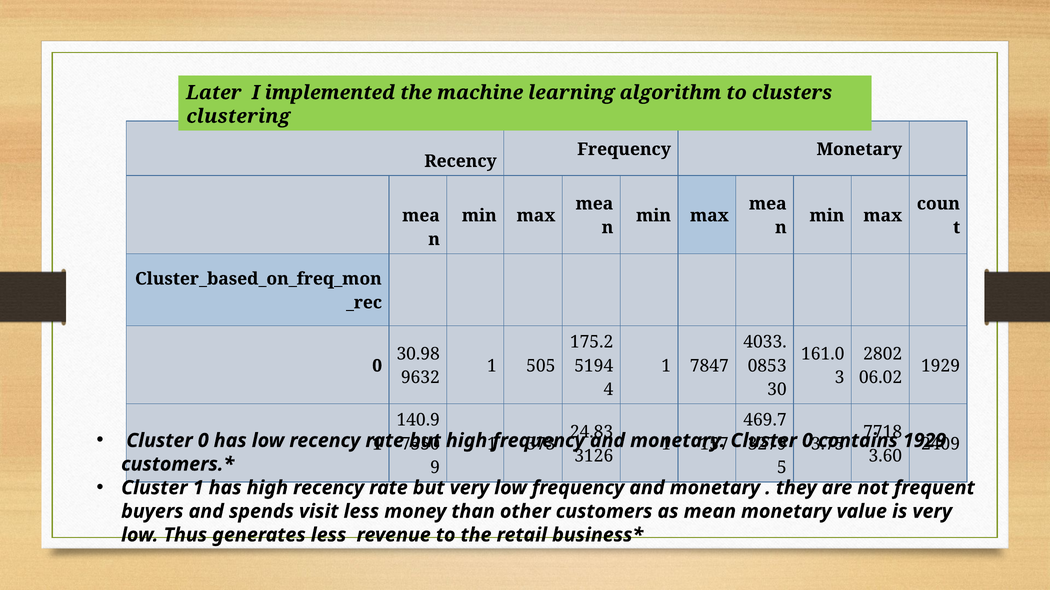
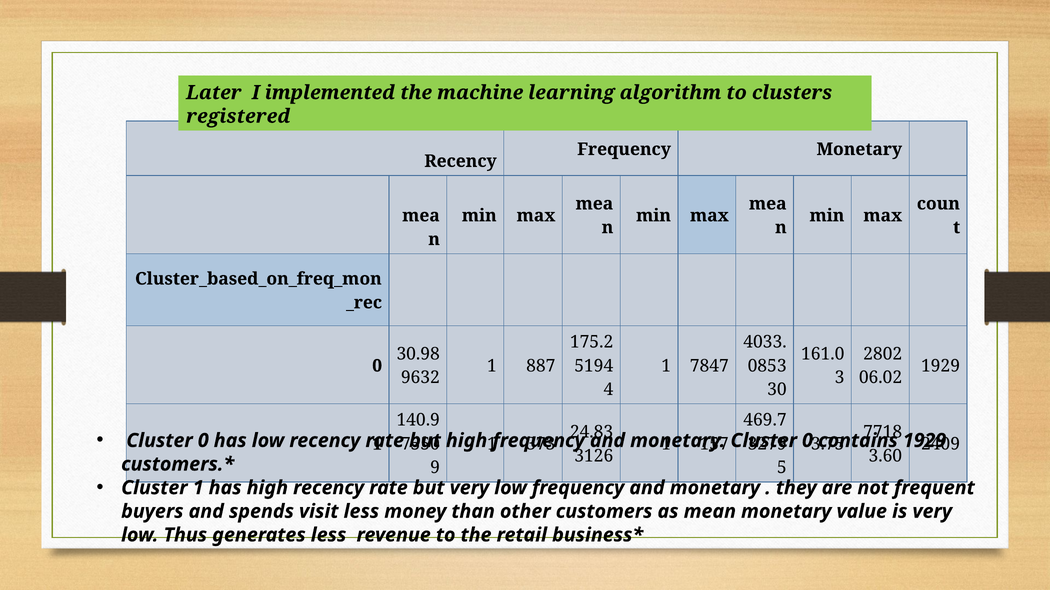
clustering: clustering -> registered
505: 505 -> 887
